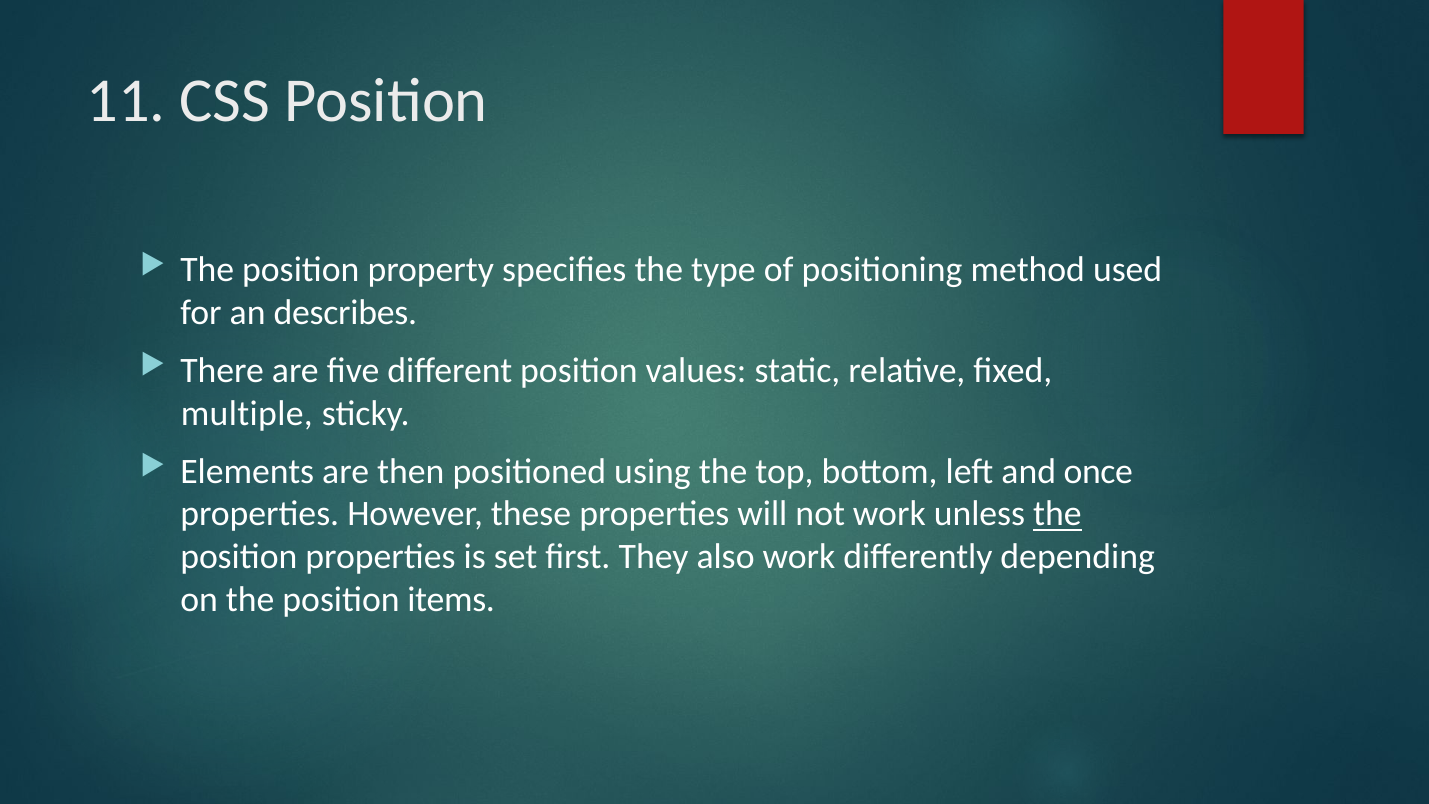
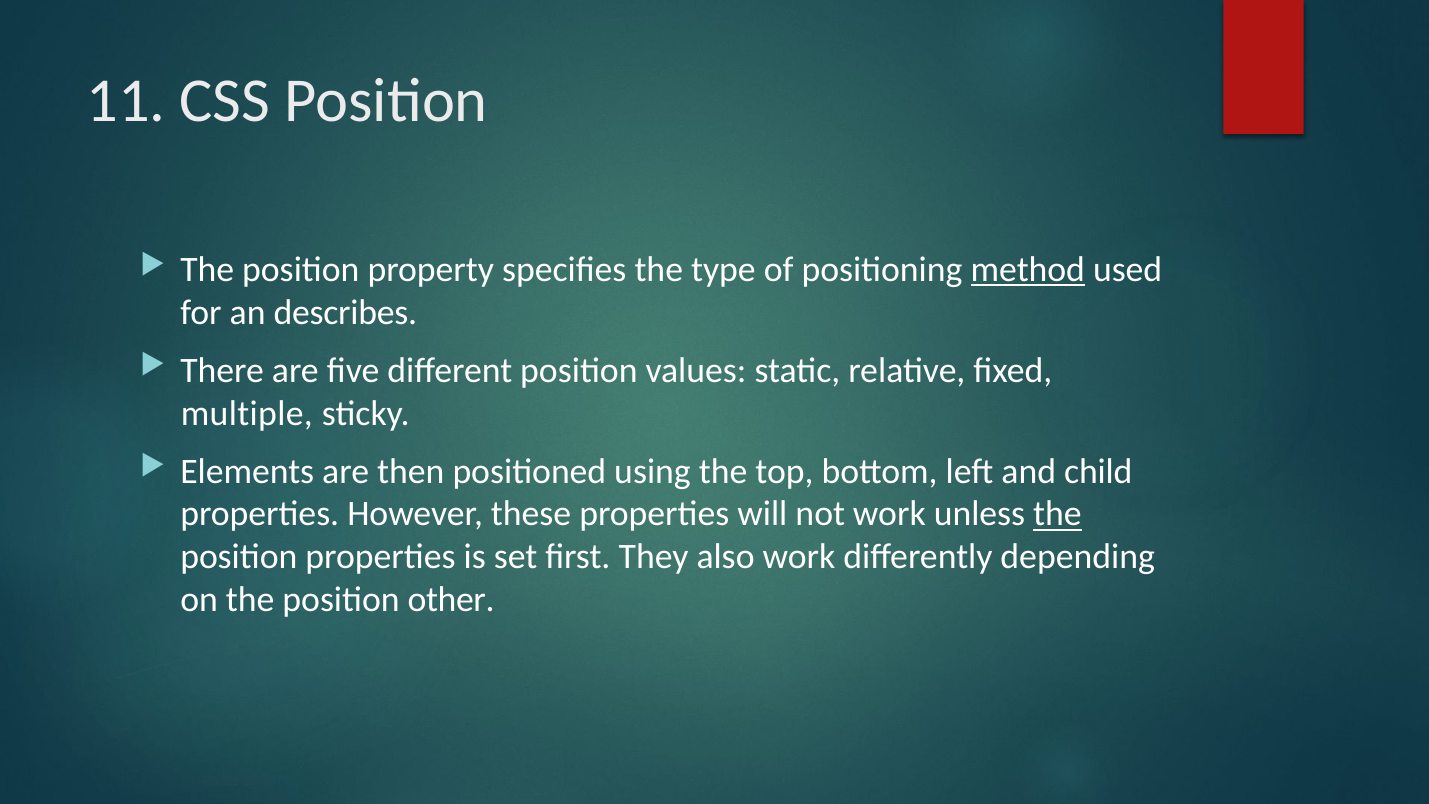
method underline: none -> present
once: once -> child
items: items -> other
